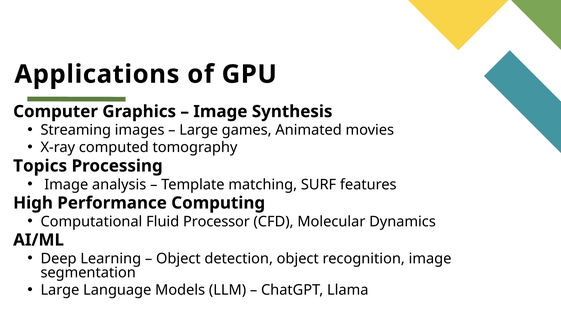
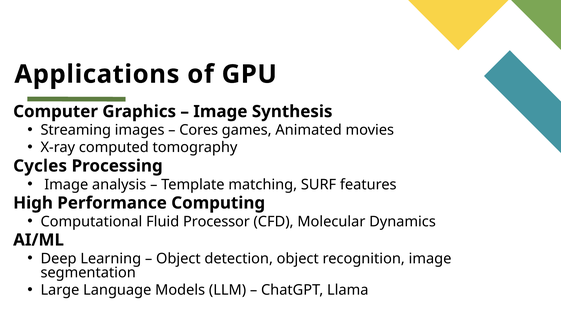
Large at (199, 130): Large -> Cores
Topics: Topics -> Cycles
